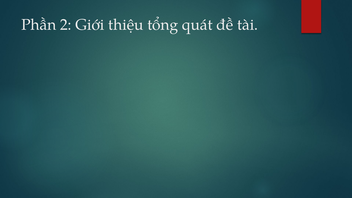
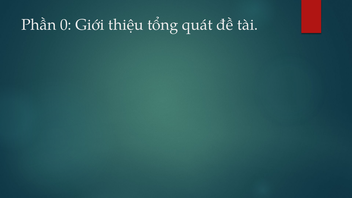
2: 2 -> 0
